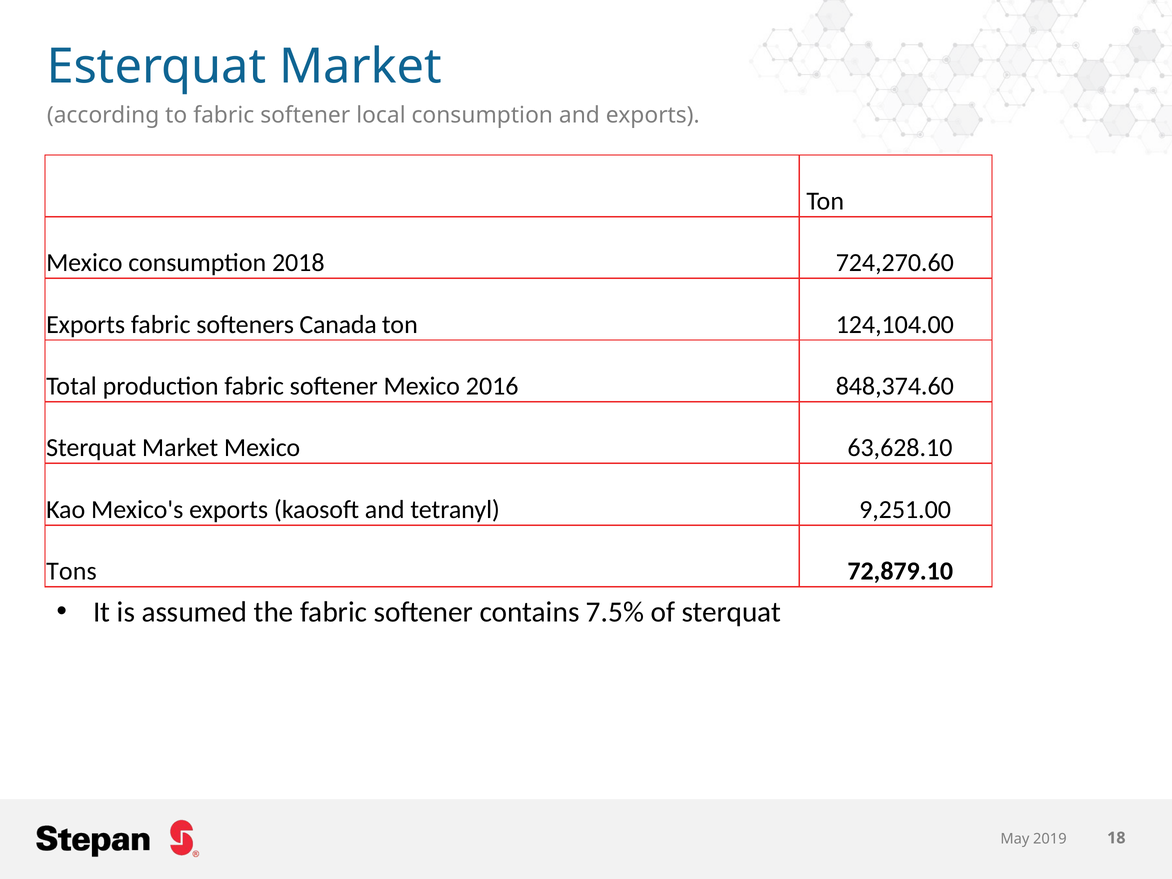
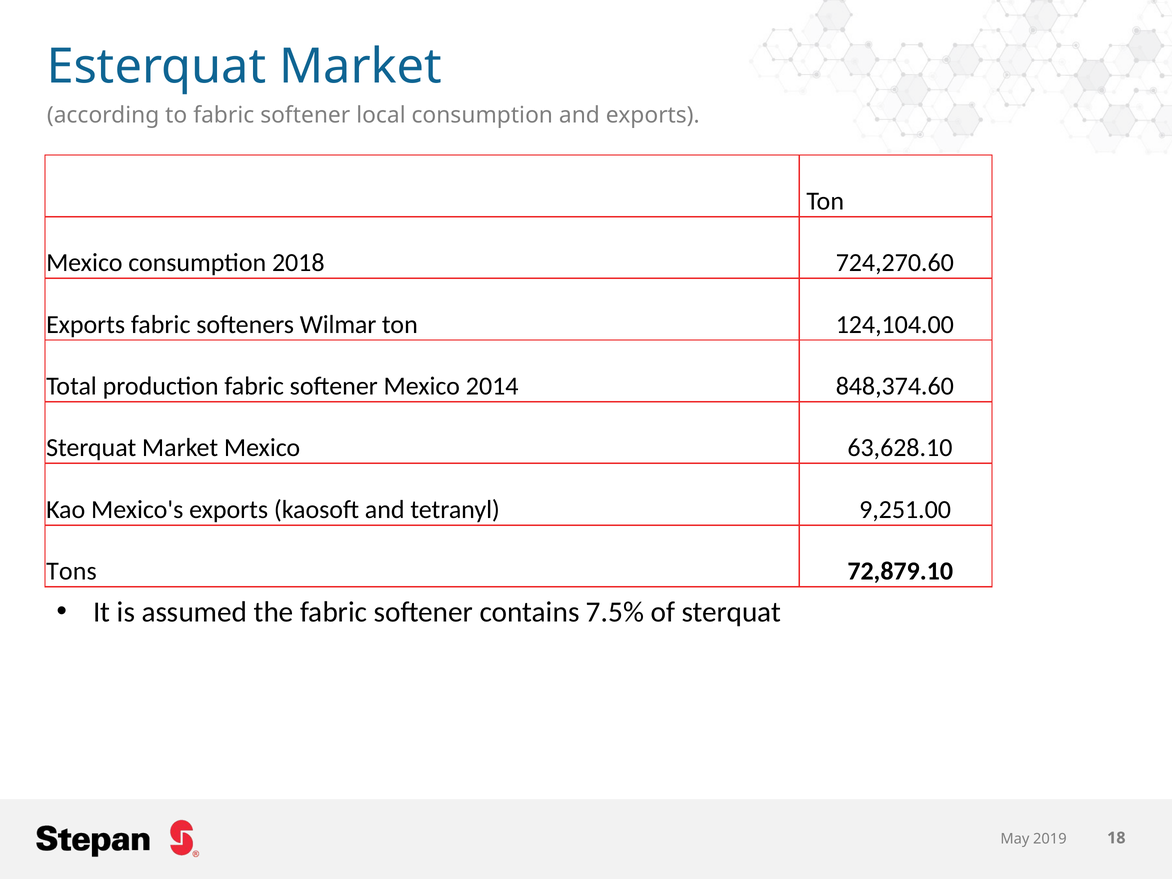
Canada: Canada -> Wilmar
2016: 2016 -> 2014
